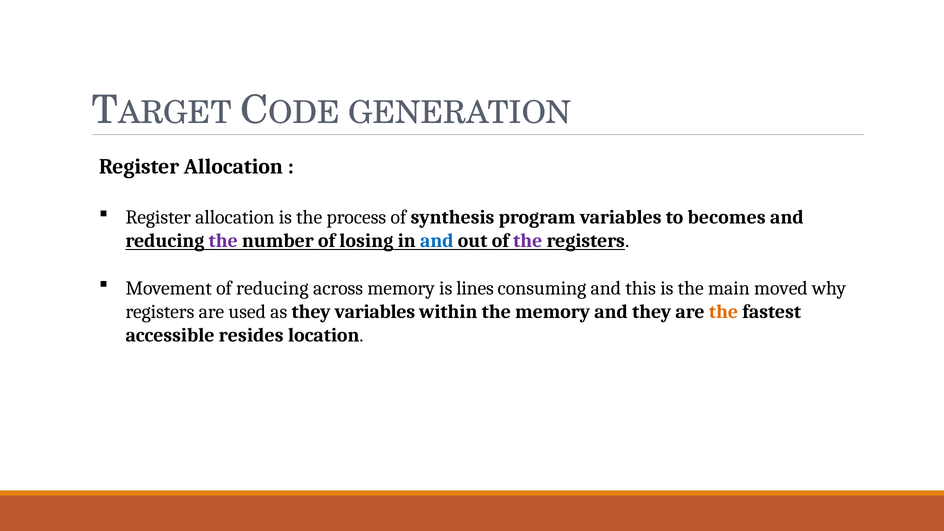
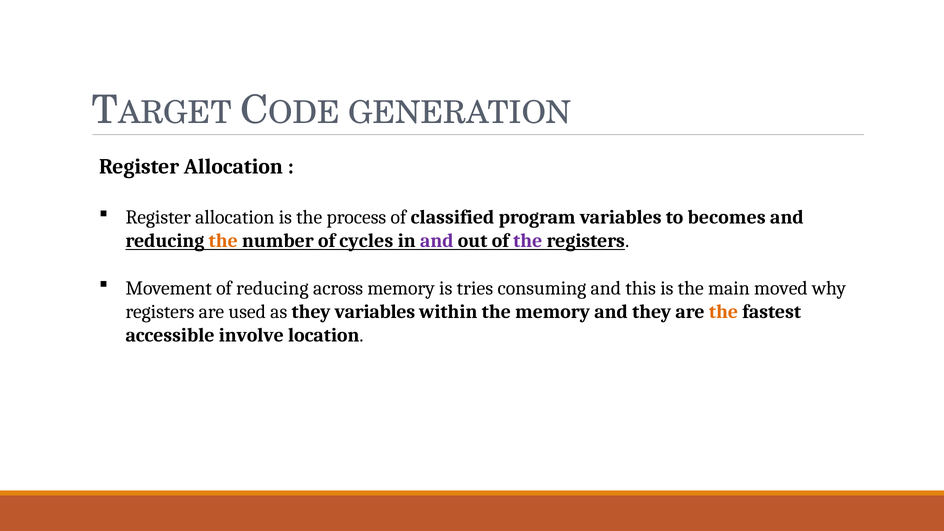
synthesis: synthesis -> classified
the at (223, 241) colour: purple -> orange
losing: losing -> cycles
and at (437, 241) colour: blue -> purple
lines: lines -> tries
resides: resides -> involve
